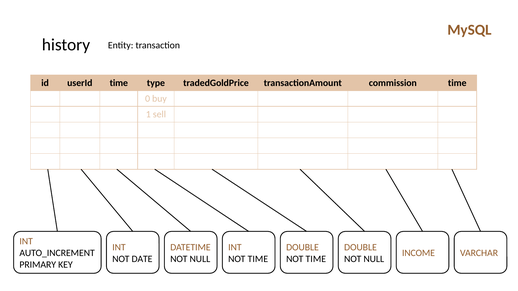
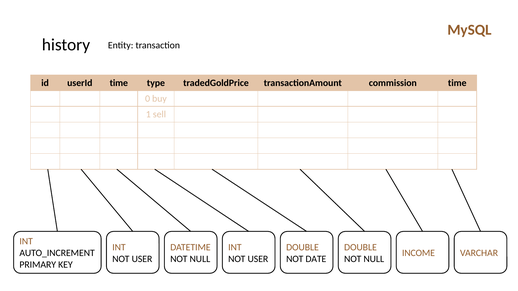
DATE at (142, 259): DATE -> USER
TIME at (258, 259): TIME -> USER
TIME at (316, 259): TIME -> DATE
